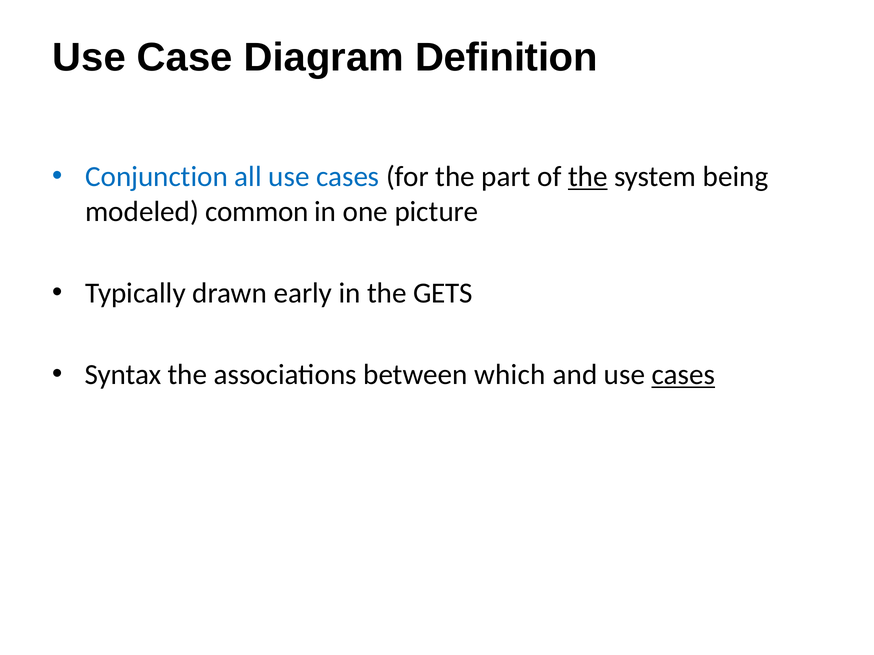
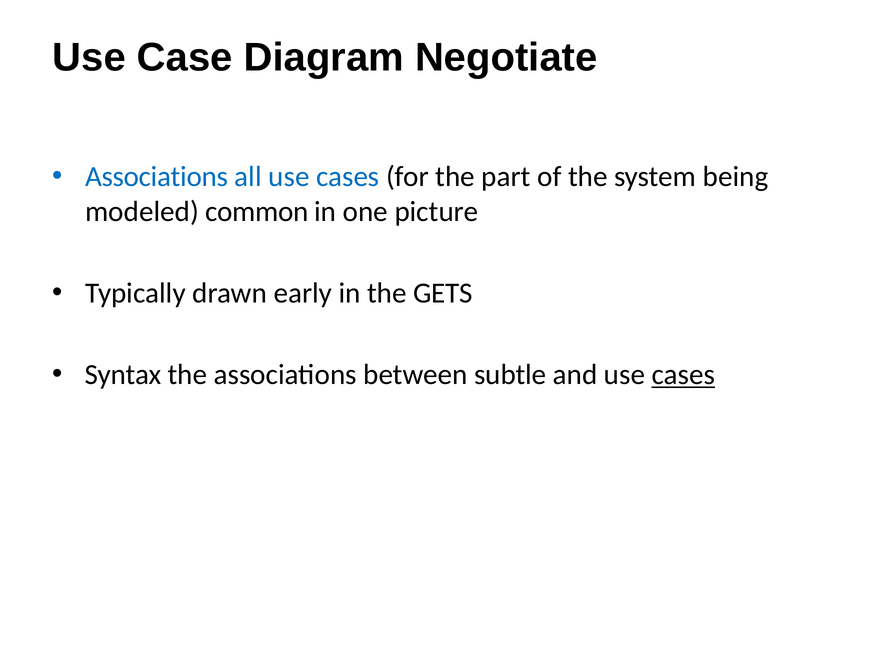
Definition: Definition -> Negotiate
Conjunction at (157, 177): Conjunction -> Associations
the at (588, 177) underline: present -> none
which: which -> subtle
